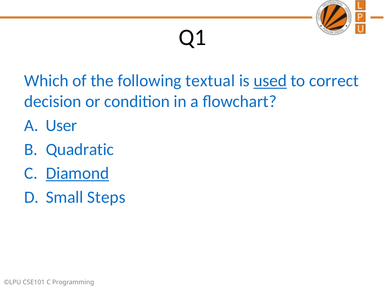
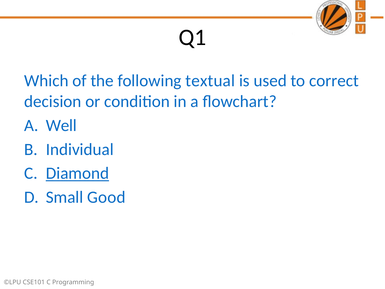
used underline: present -> none
User: User -> Well
Quadratic: Quadratic -> Individual
Steps: Steps -> Good
